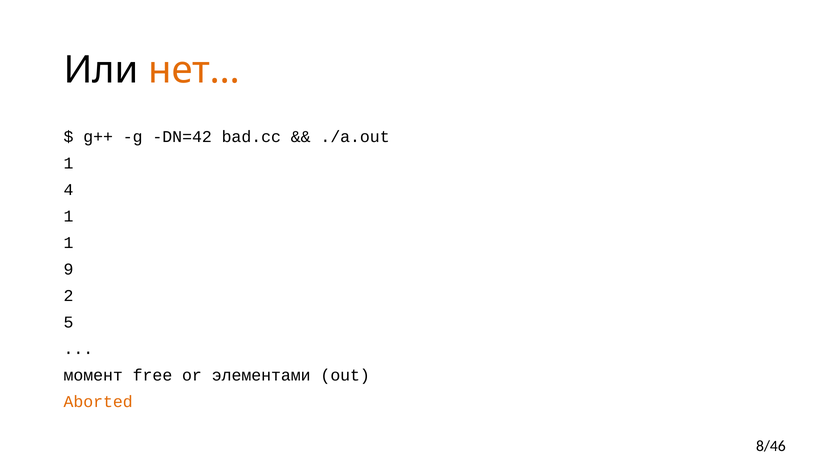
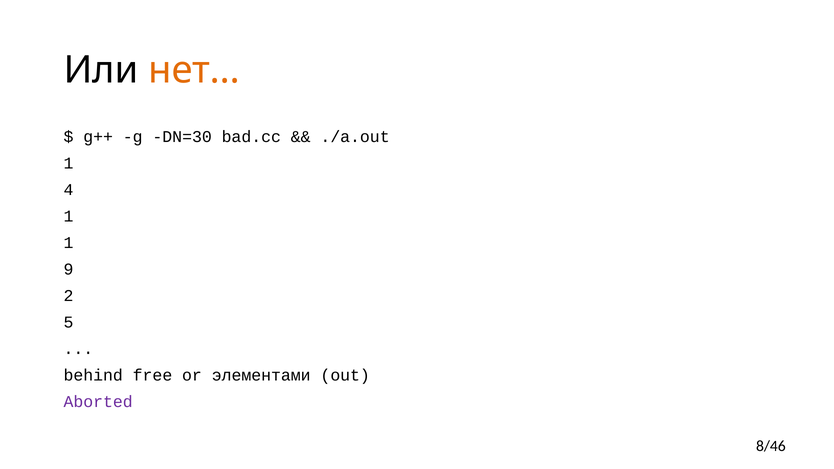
DN=42: DN=42 -> DN=30
момент: момент -> behind
Aborted colour: orange -> purple
